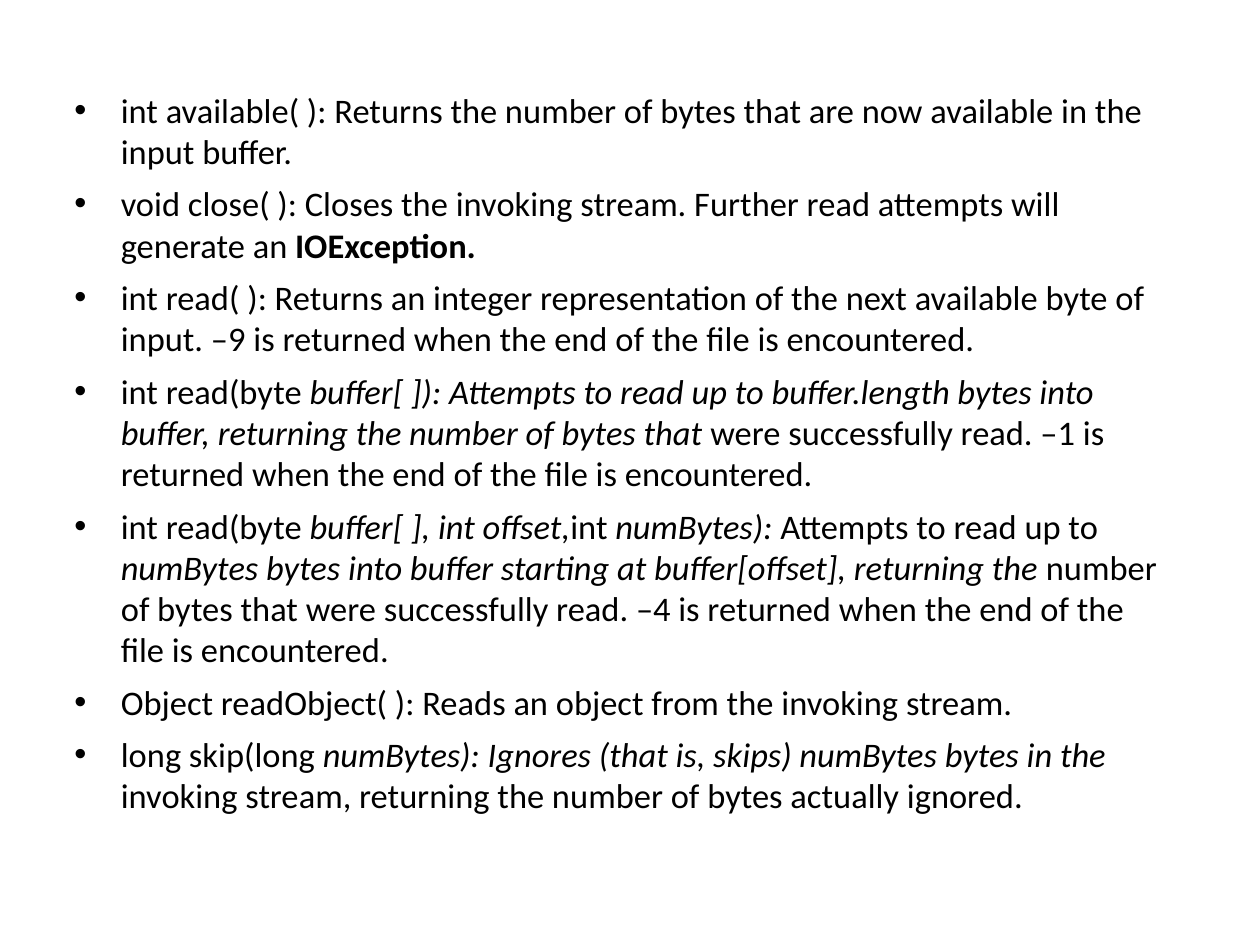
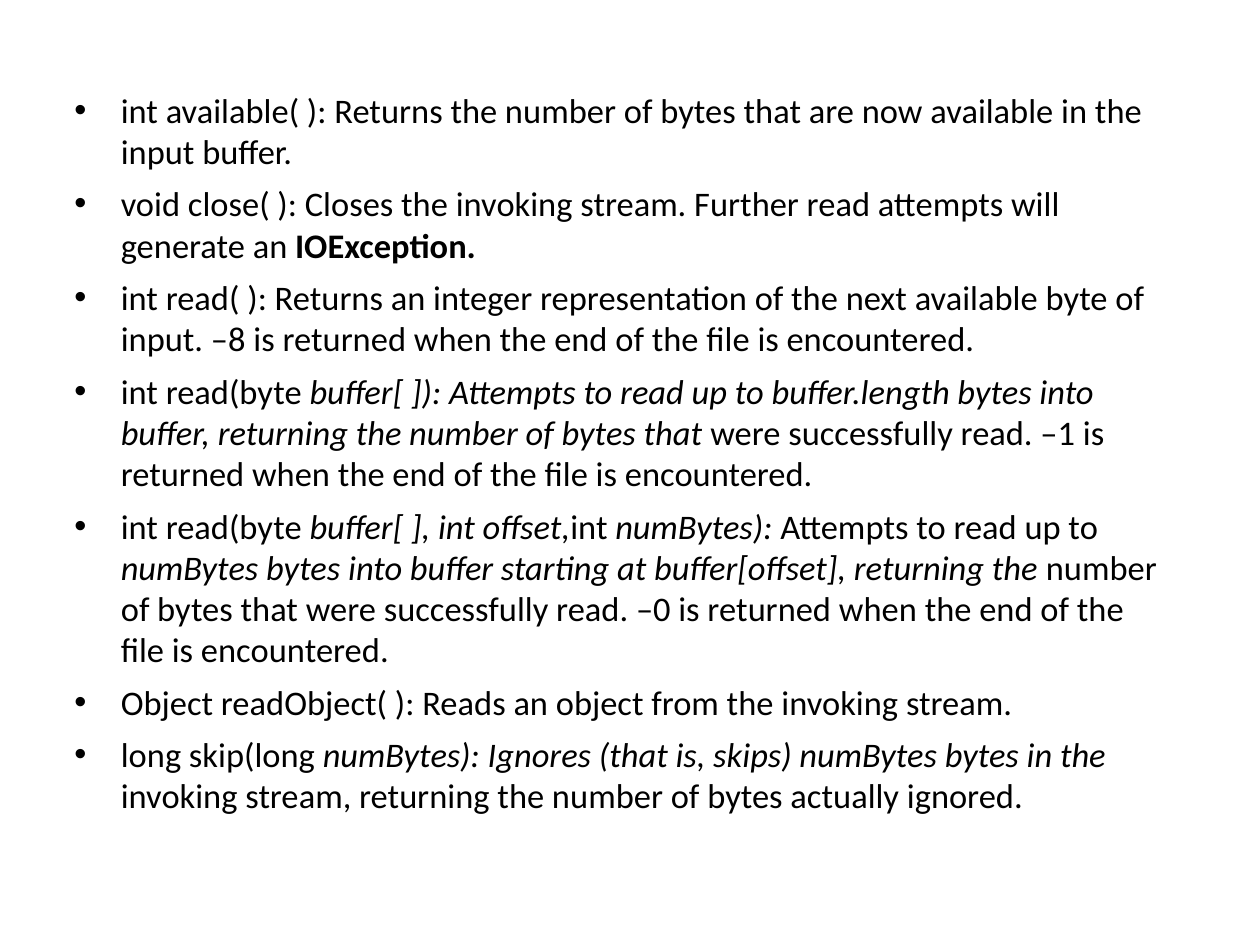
–9: –9 -> –8
–4: –4 -> –0
